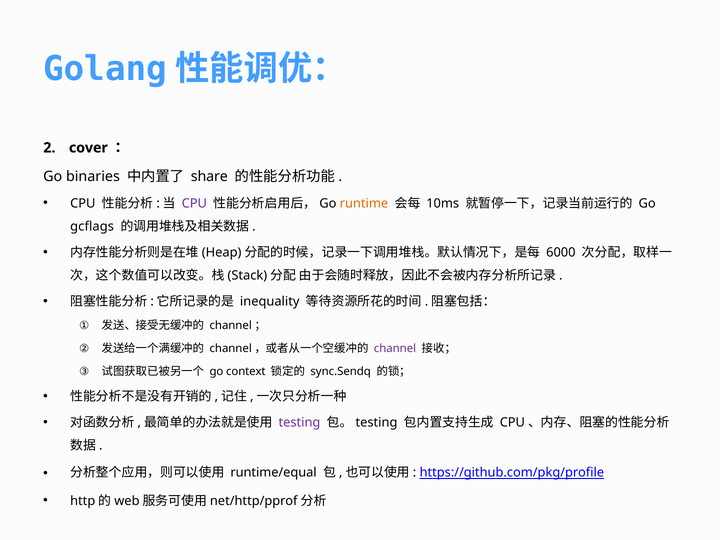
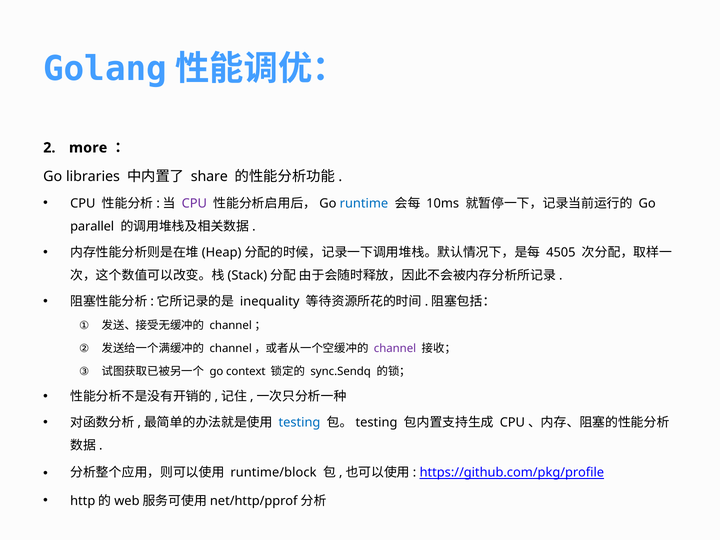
cover: cover -> more
binaries: binaries -> libraries
runtime colour: orange -> blue
gcflags: gcflags -> parallel
6000: 6000 -> 4505
testing colour: purple -> blue
runtime/equal: runtime/equal -> runtime/block
